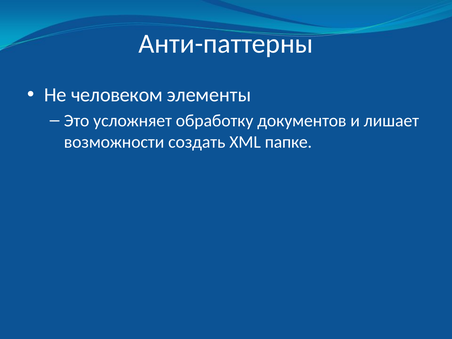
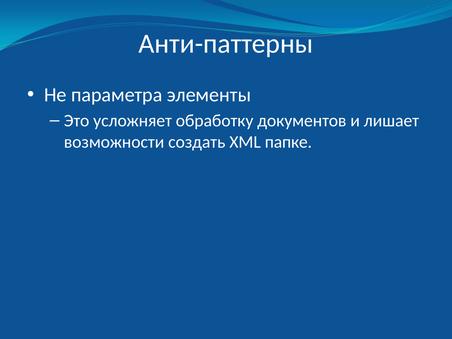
человеком: человеком -> параметра
